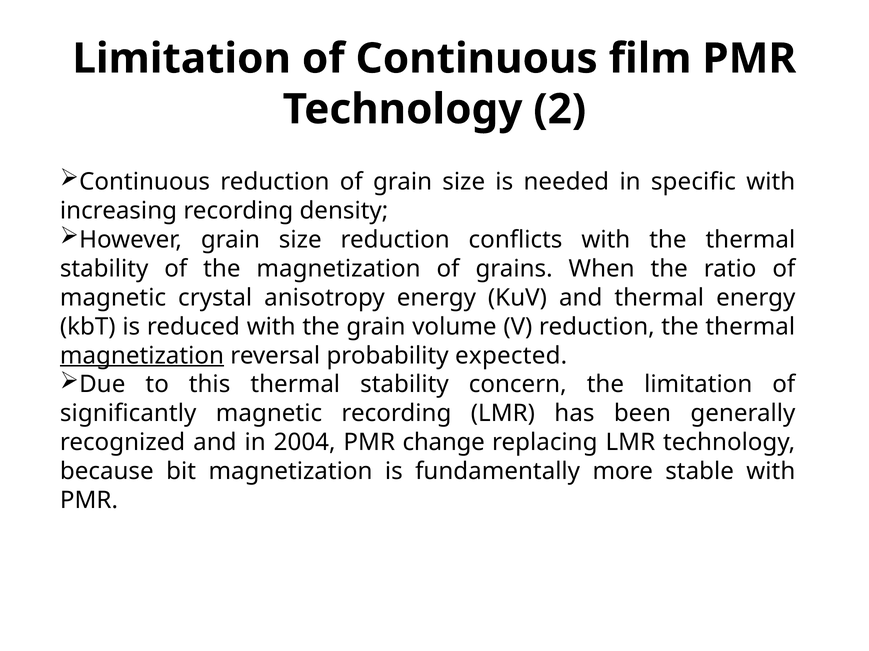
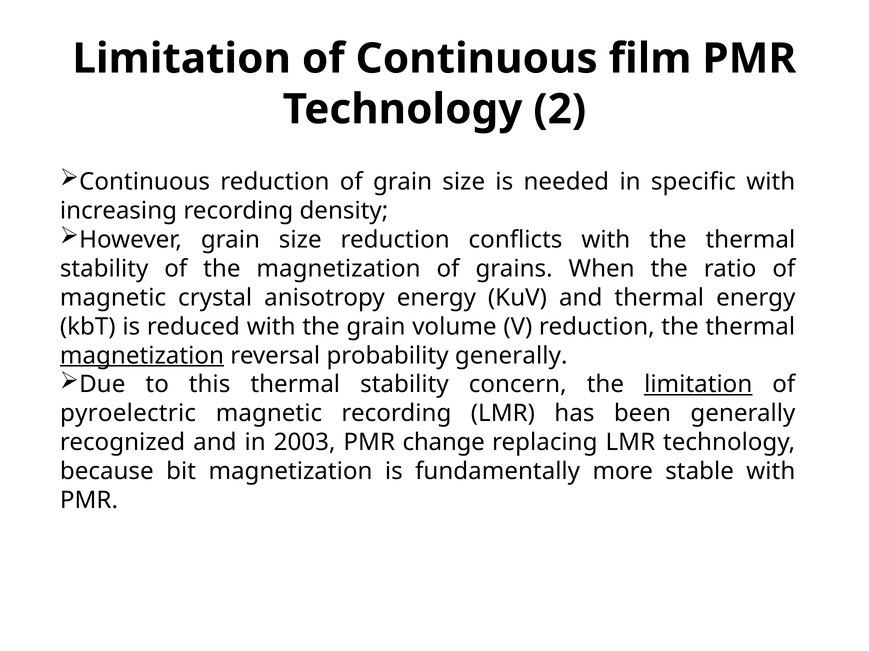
probability expected: expected -> generally
limitation at (698, 385) underline: none -> present
significantly: significantly -> pyroelectric
2004: 2004 -> 2003
